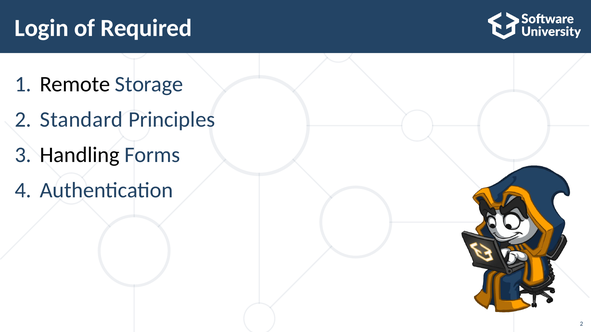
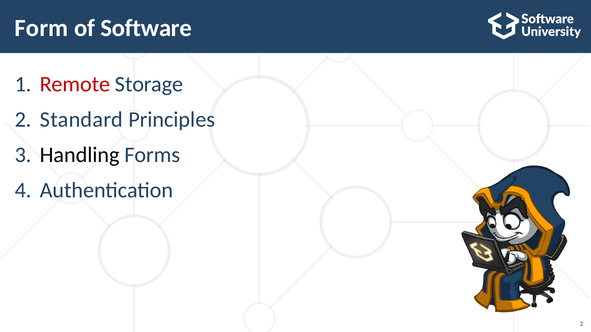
Login: Login -> Form
Required: Required -> Software
Remote colour: black -> red
